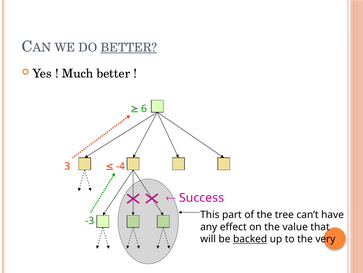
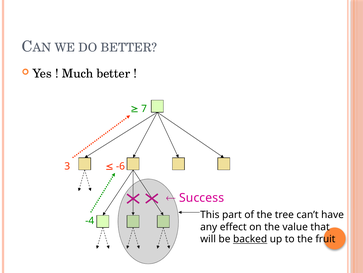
BETTER at (129, 47) underline: present -> none
6: 6 -> 7
-4: -4 -> -6
-3: -3 -> -4
very: very -> fruit
